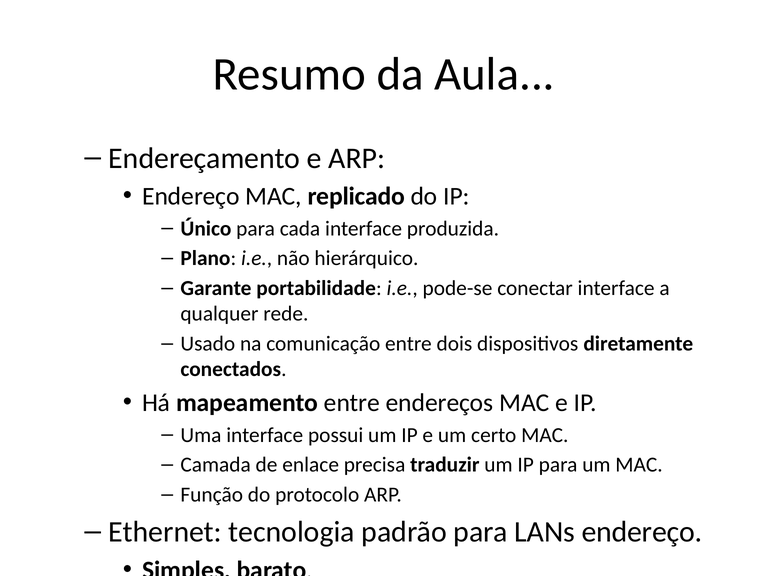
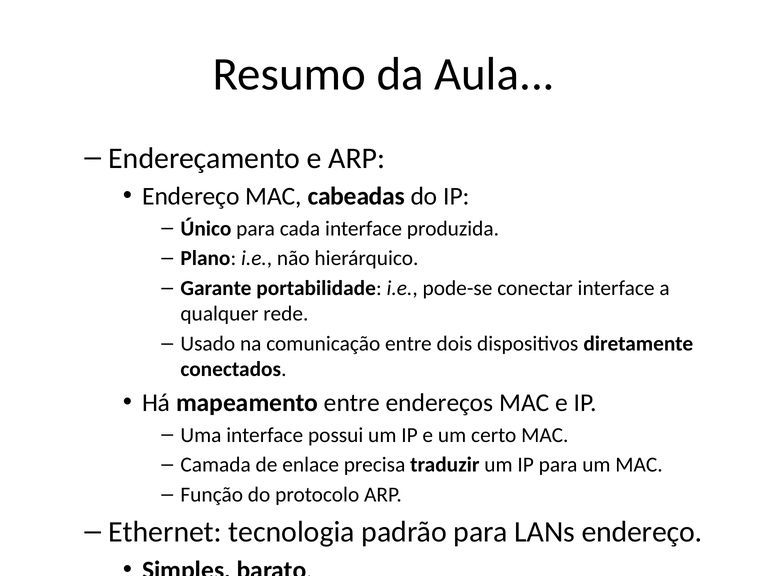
replicado: replicado -> cabeadas
